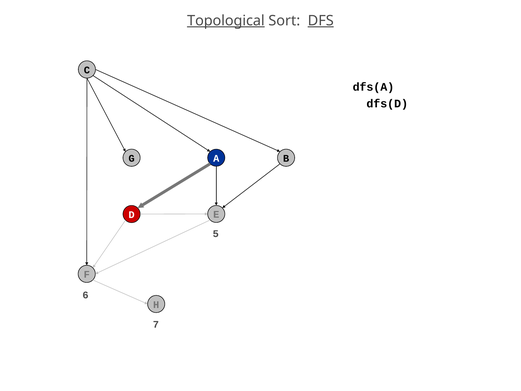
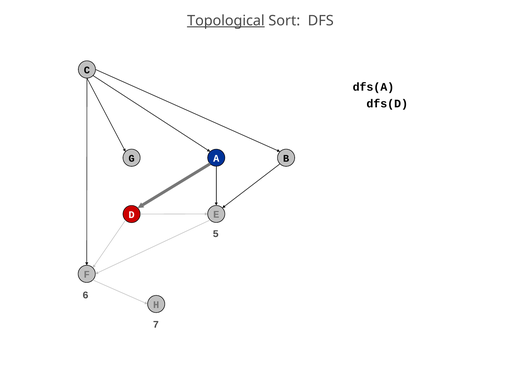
DFS underline: present -> none
